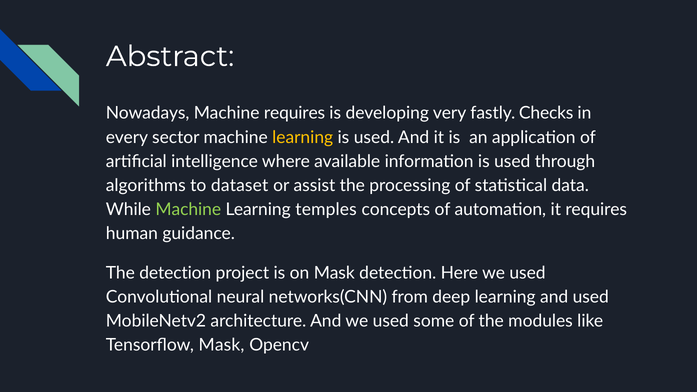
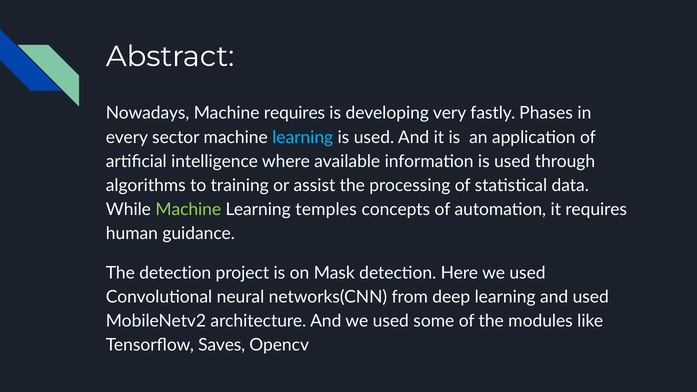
Checks: Checks -> Phases
learning at (303, 137) colour: yellow -> light blue
dataset: dataset -> training
Tensorflow Mask: Mask -> Saves
